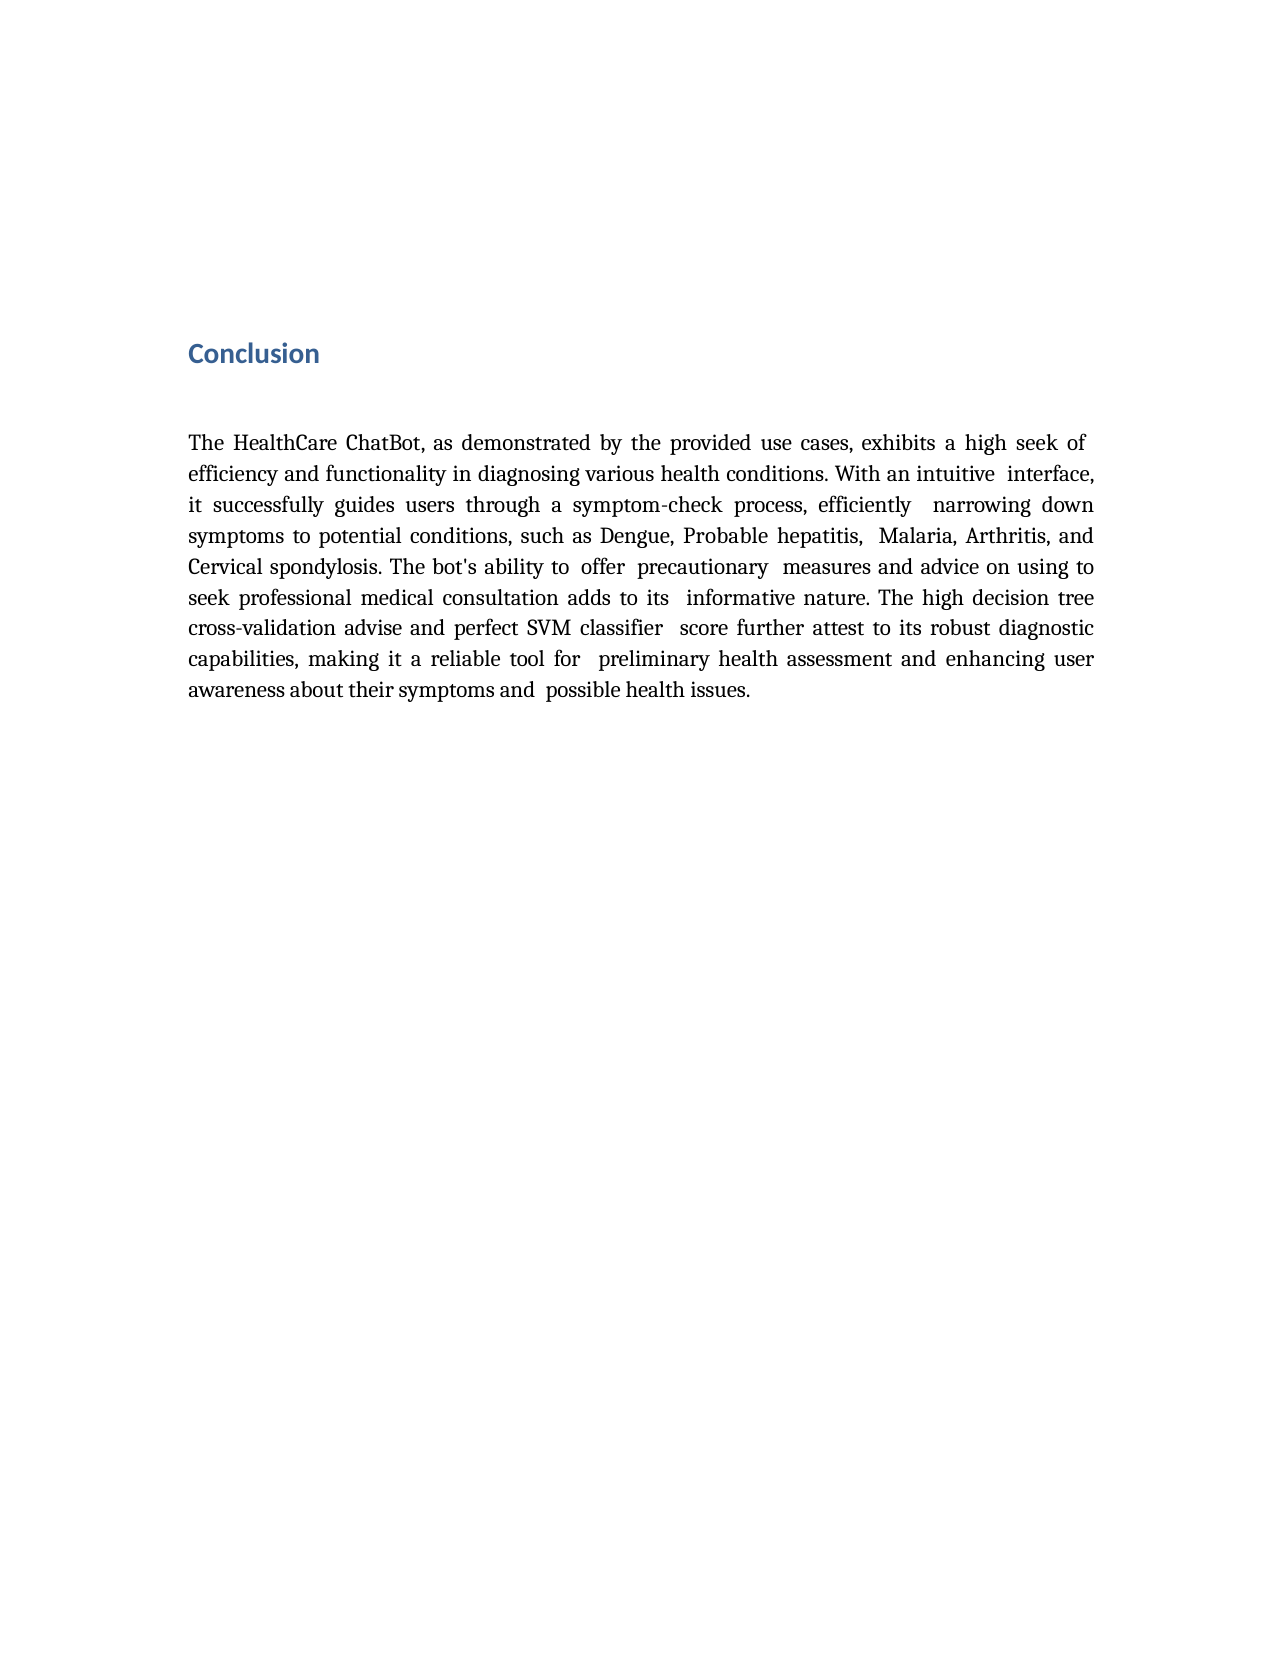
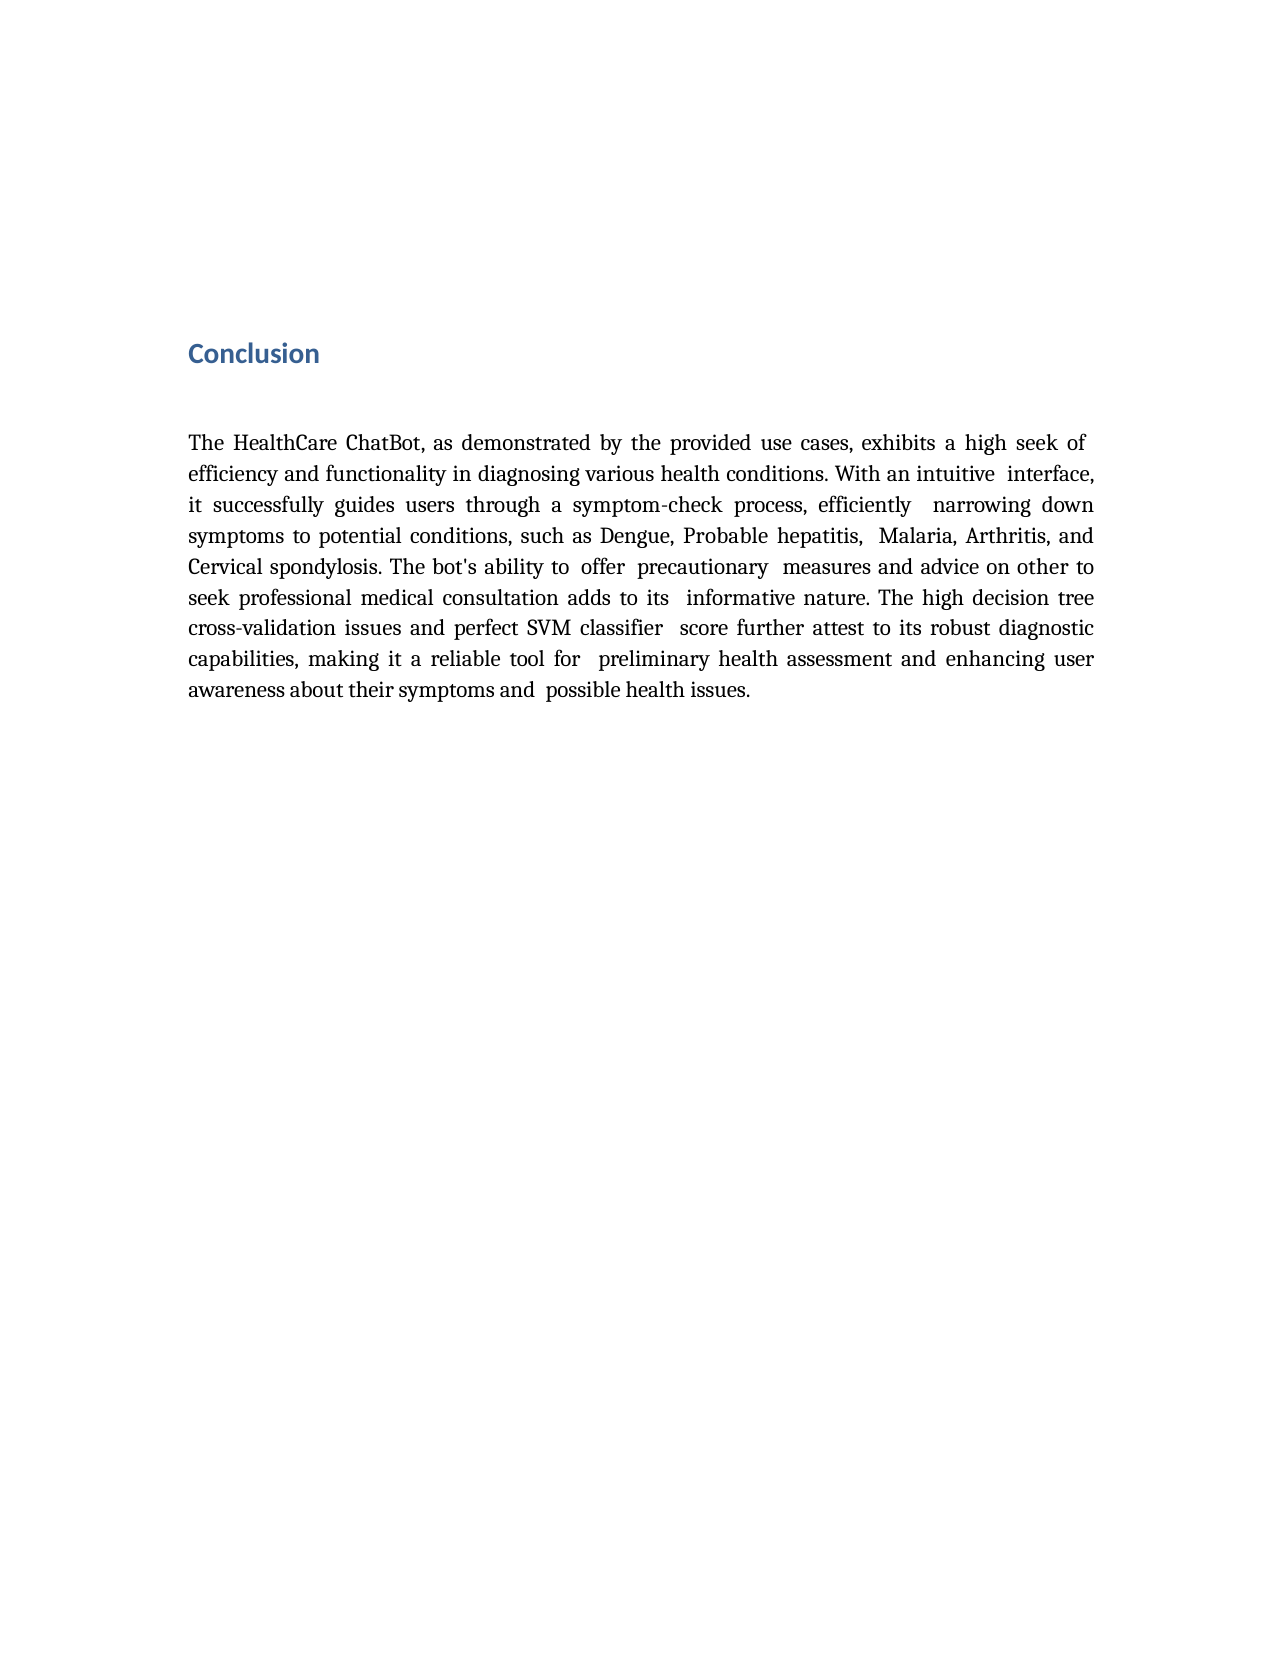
using: using -> other
cross-validation advise: advise -> issues
